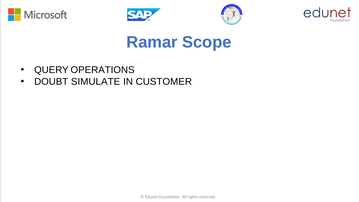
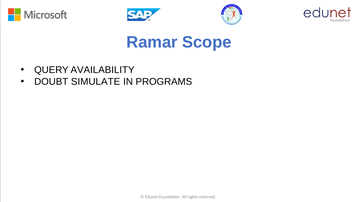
OPERATIONS: OPERATIONS -> AVAILABILITY
CUSTOMER: CUSTOMER -> PROGRAMS
